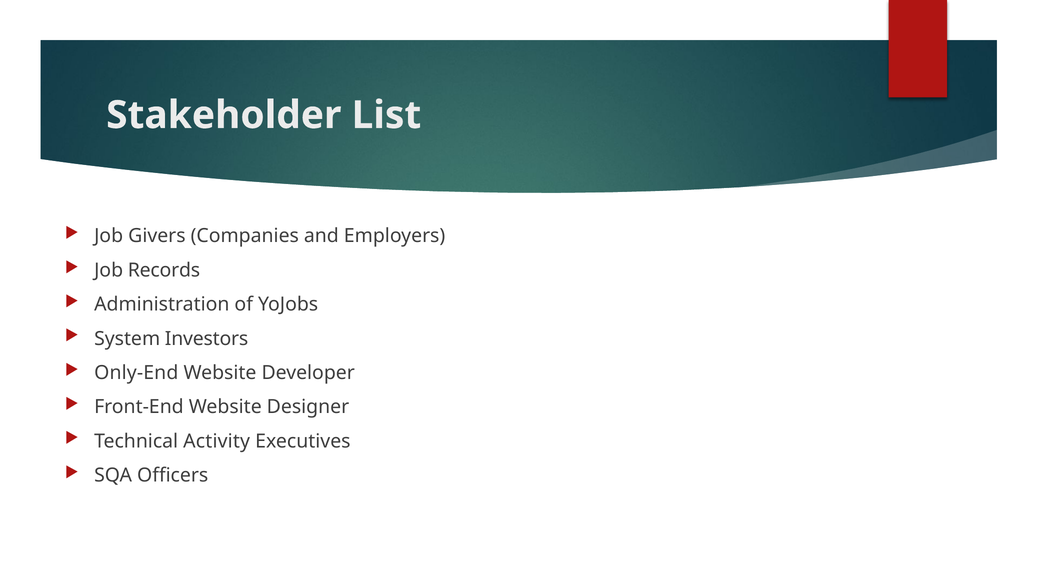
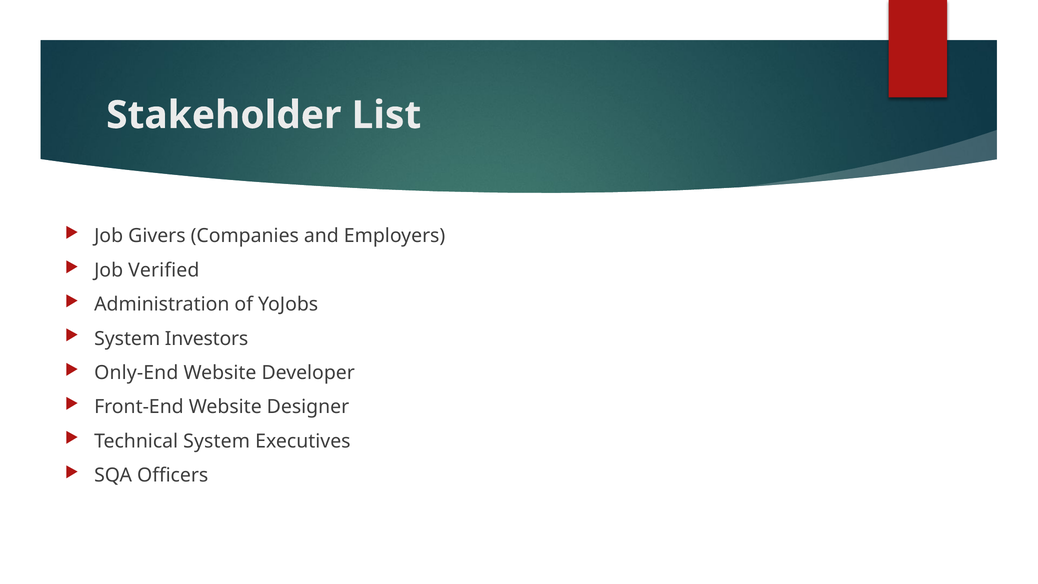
Records: Records -> Verified
Technical Activity: Activity -> System
